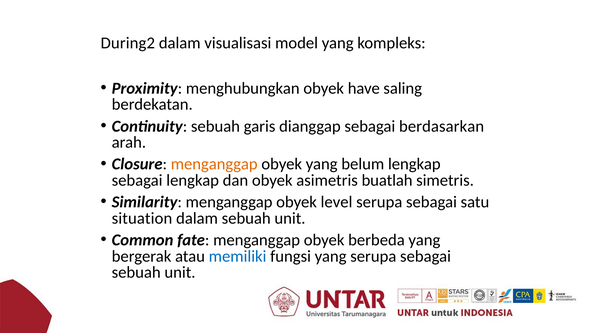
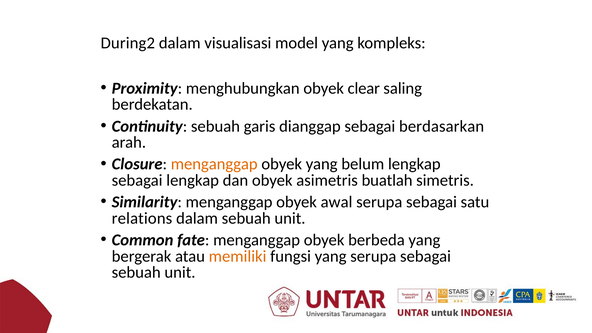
have: have -> clear
level: level -> awal
situation: situation -> relations
memiliki colour: blue -> orange
